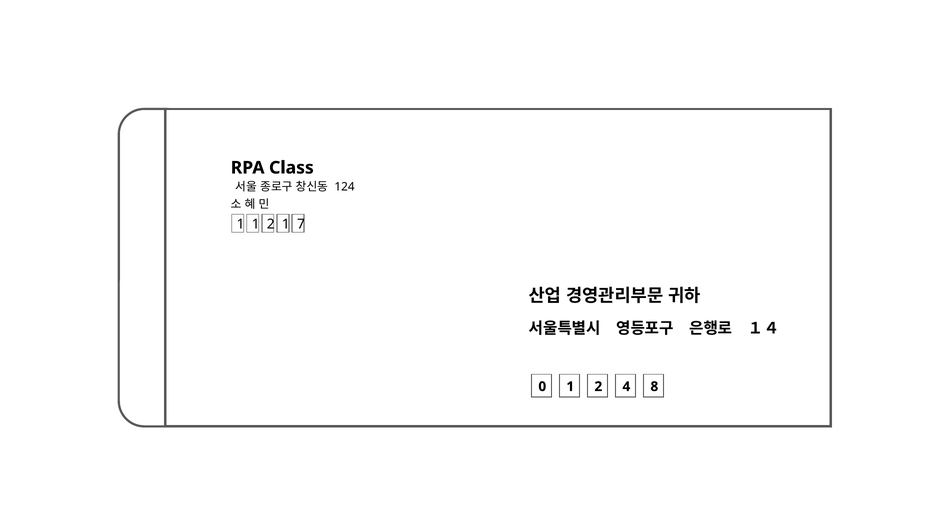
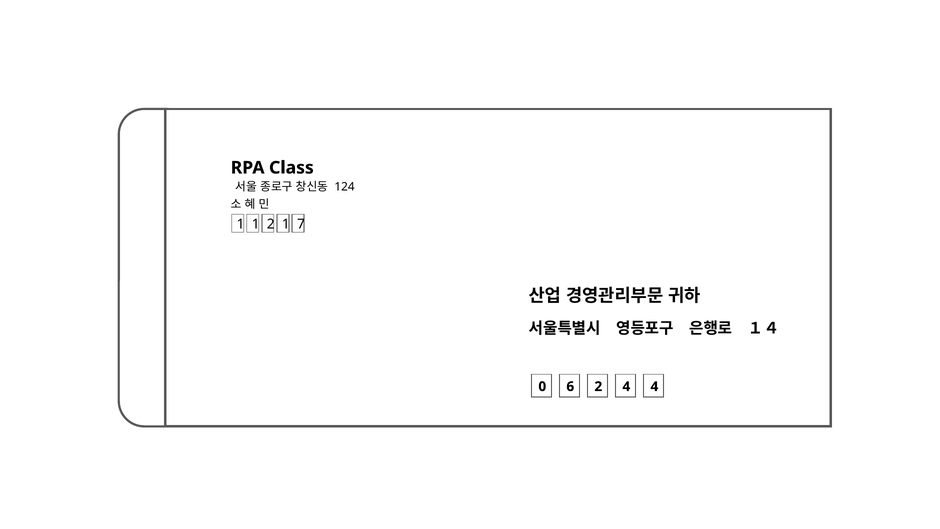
0 1: 1 -> 6
4 8: 8 -> 4
